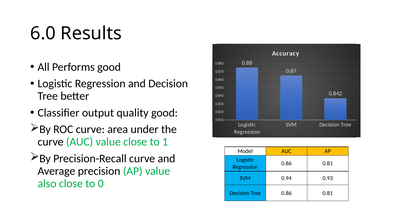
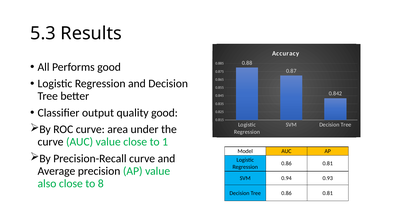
6.0: 6.0 -> 5.3
0: 0 -> 8
